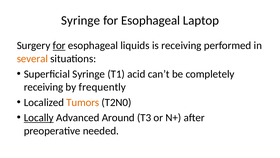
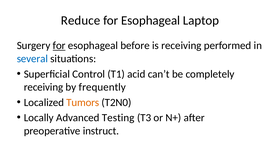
Syringe at (81, 20): Syringe -> Reduce
liquids: liquids -> before
several colour: orange -> blue
Superficial Syringe: Syringe -> Control
Locally underline: present -> none
Around: Around -> Testing
needed: needed -> instruct
